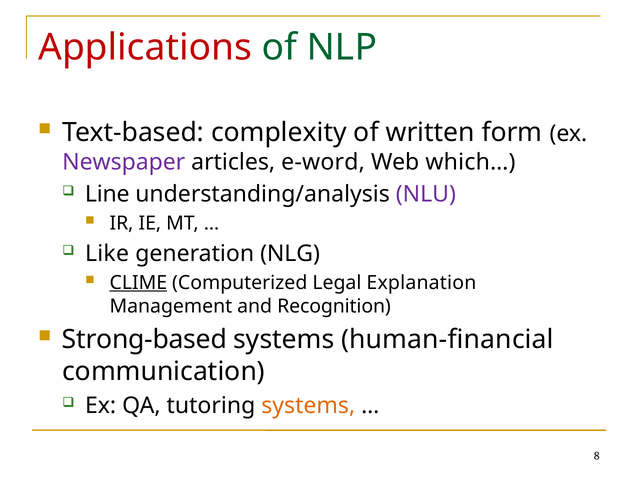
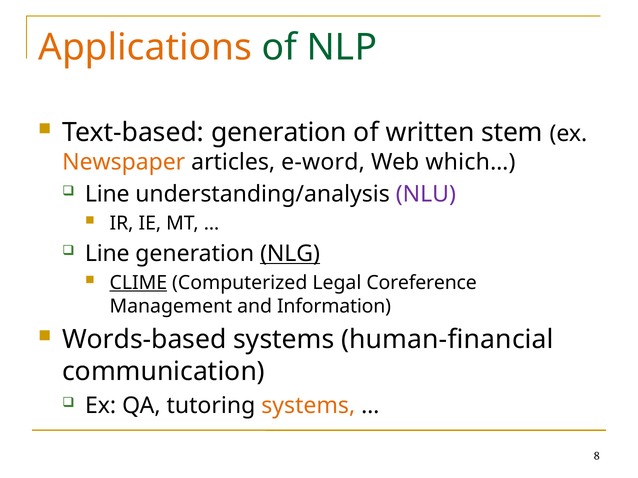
Applications colour: red -> orange
Text-based complexity: complexity -> generation
form: form -> stem
Newspaper colour: purple -> orange
Like at (107, 254): Like -> Line
NLG underline: none -> present
Explanation: Explanation -> Coreference
Recognition: Recognition -> Information
Strong-based: Strong-based -> Words-based
